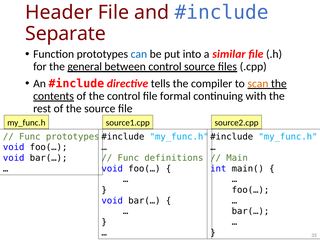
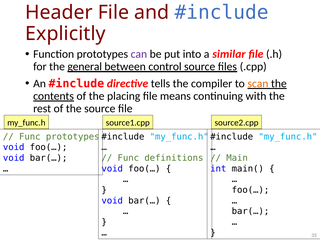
Separate: Separate -> Explicitly
can colour: blue -> purple
the control: control -> placing
formal: formal -> means
